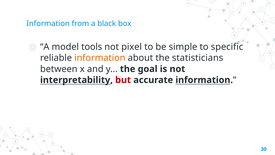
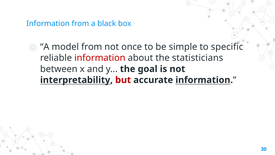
model tools: tools -> from
pixel: pixel -> once
information at (100, 58) colour: orange -> red
